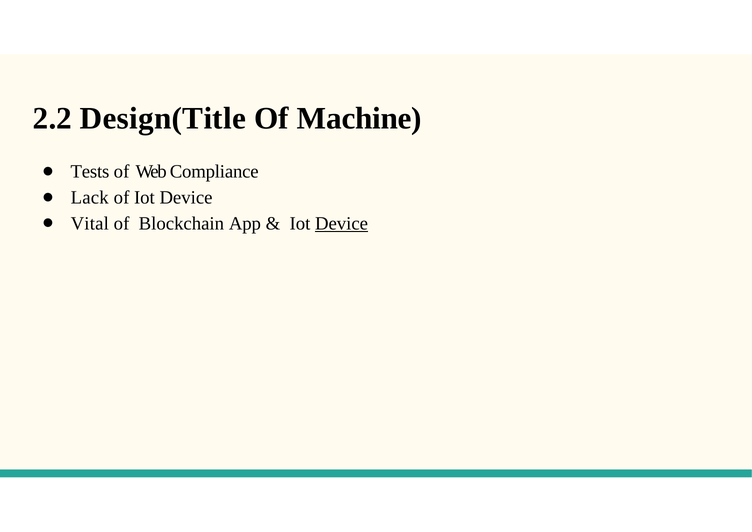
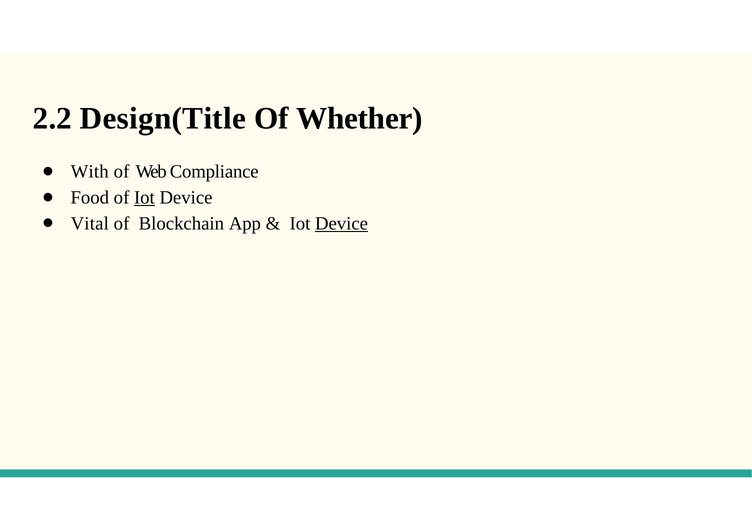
Machine: Machine -> Whether
Tests: Tests -> With
Lack: Lack -> Food
Iot at (144, 197) underline: none -> present
